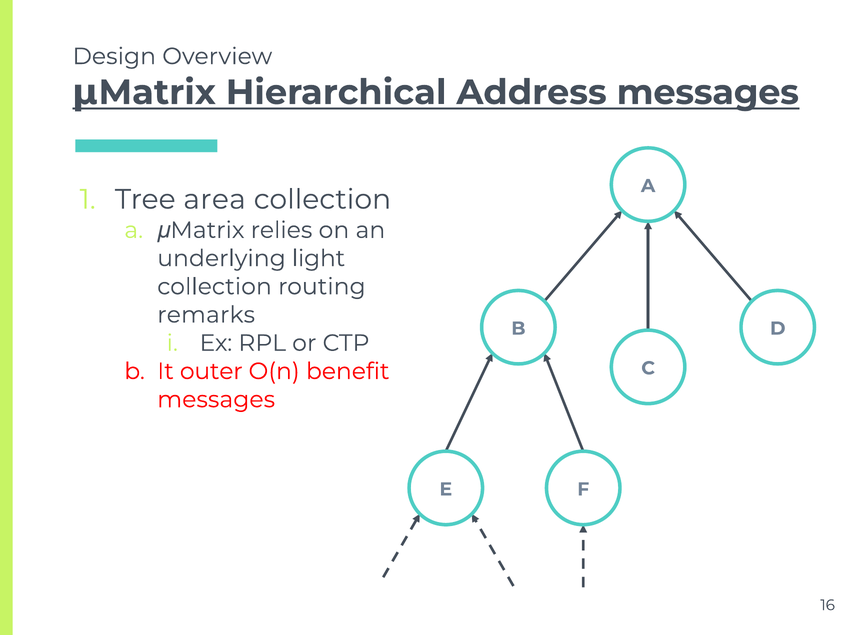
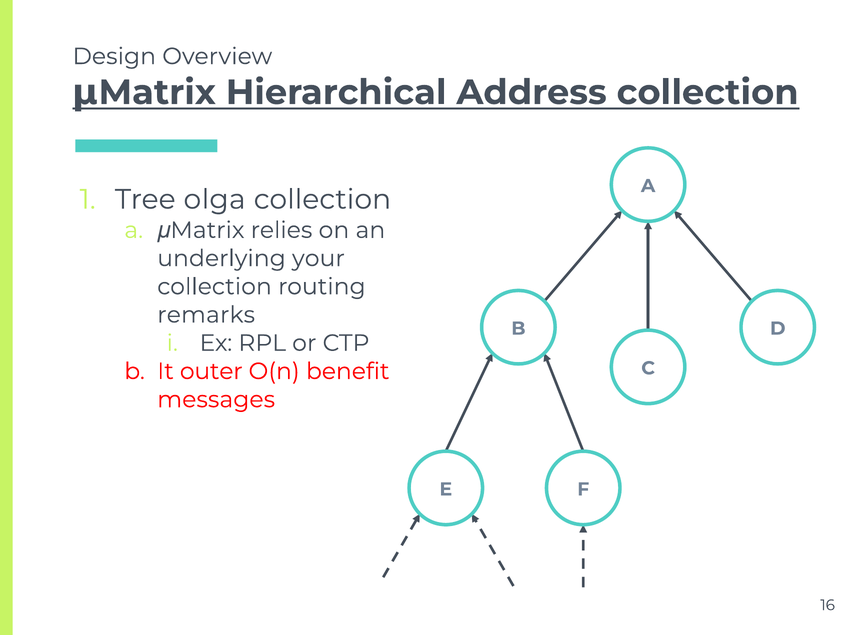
Address messages: messages -> collection
area: area -> olga
light: light -> your
